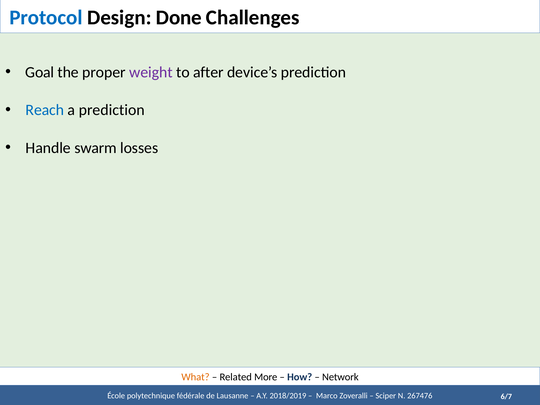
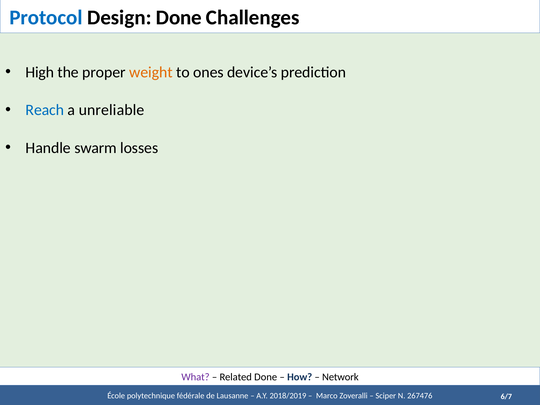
Goal: Goal -> High
weight colour: purple -> orange
after: after -> ones
a prediction: prediction -> unreliable
What colour: orange -> purple
Related More: More -> Done
